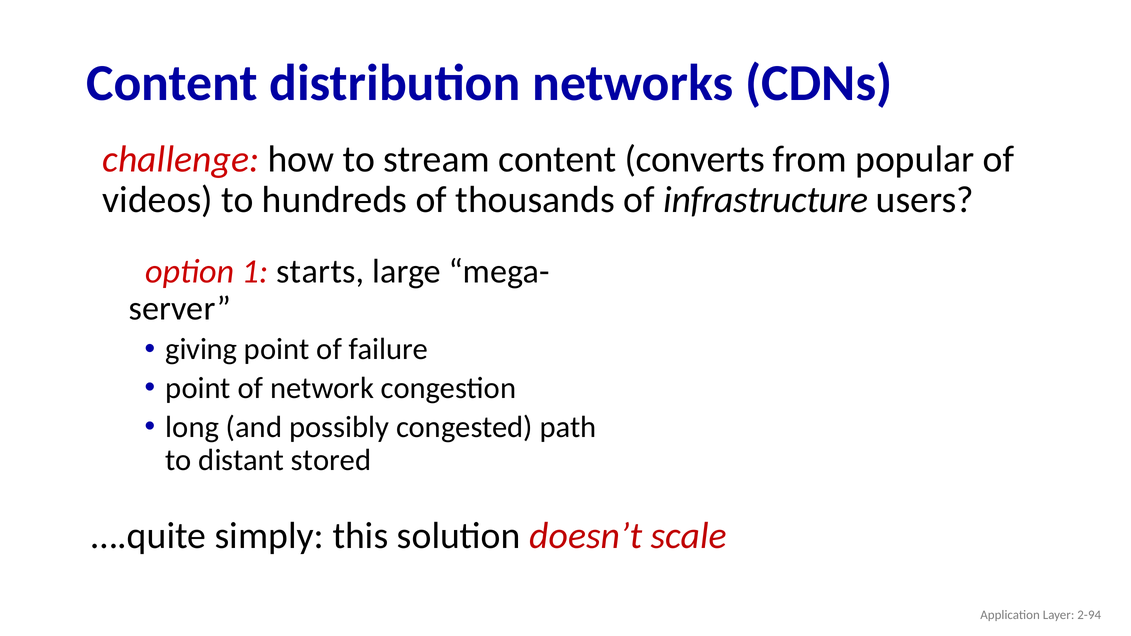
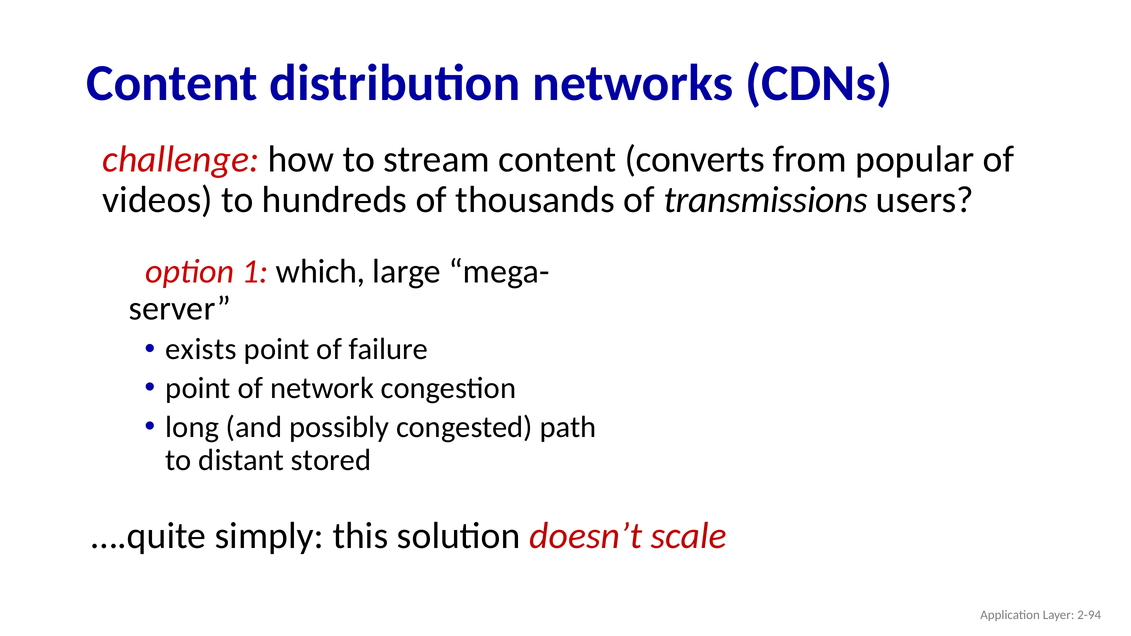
infrastructure: infrastructure -> transmissions
starts: starts -> which
giving: giving -> exists
